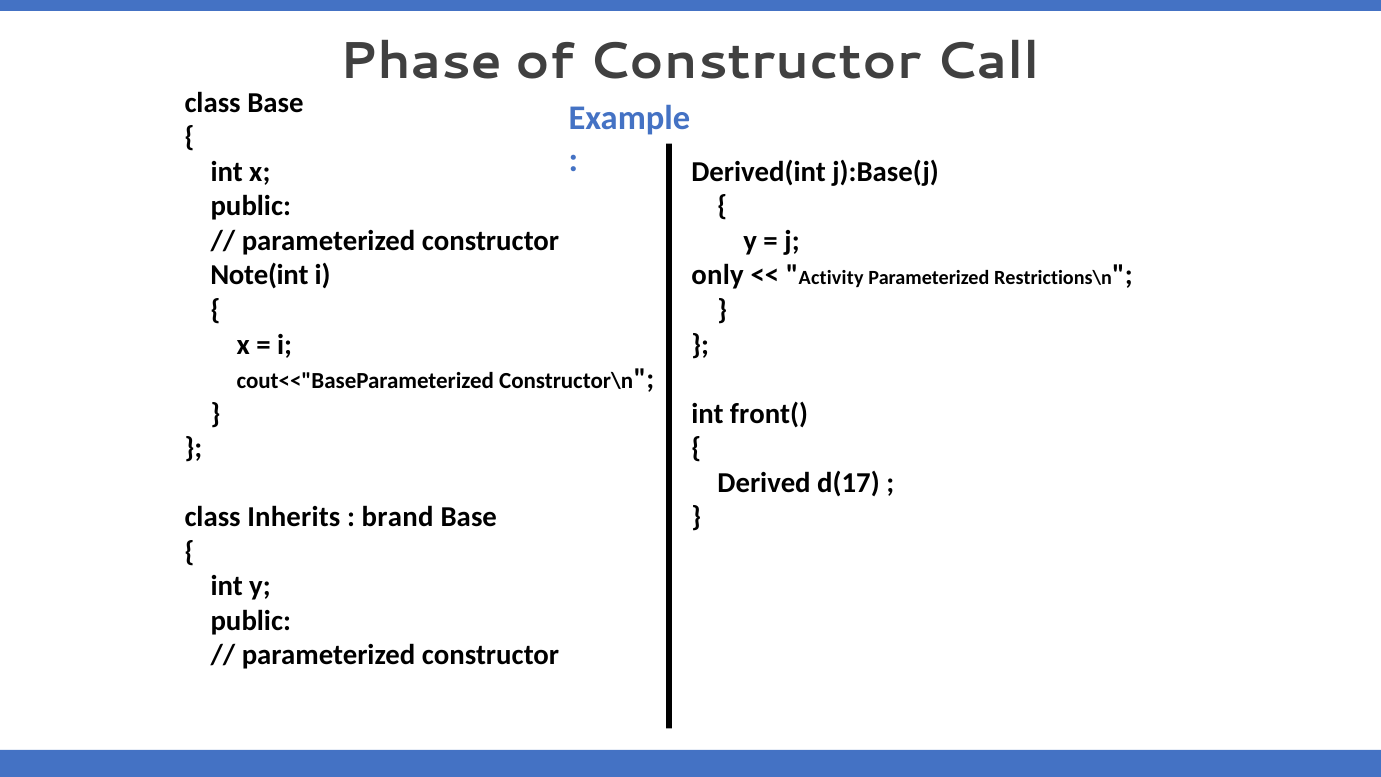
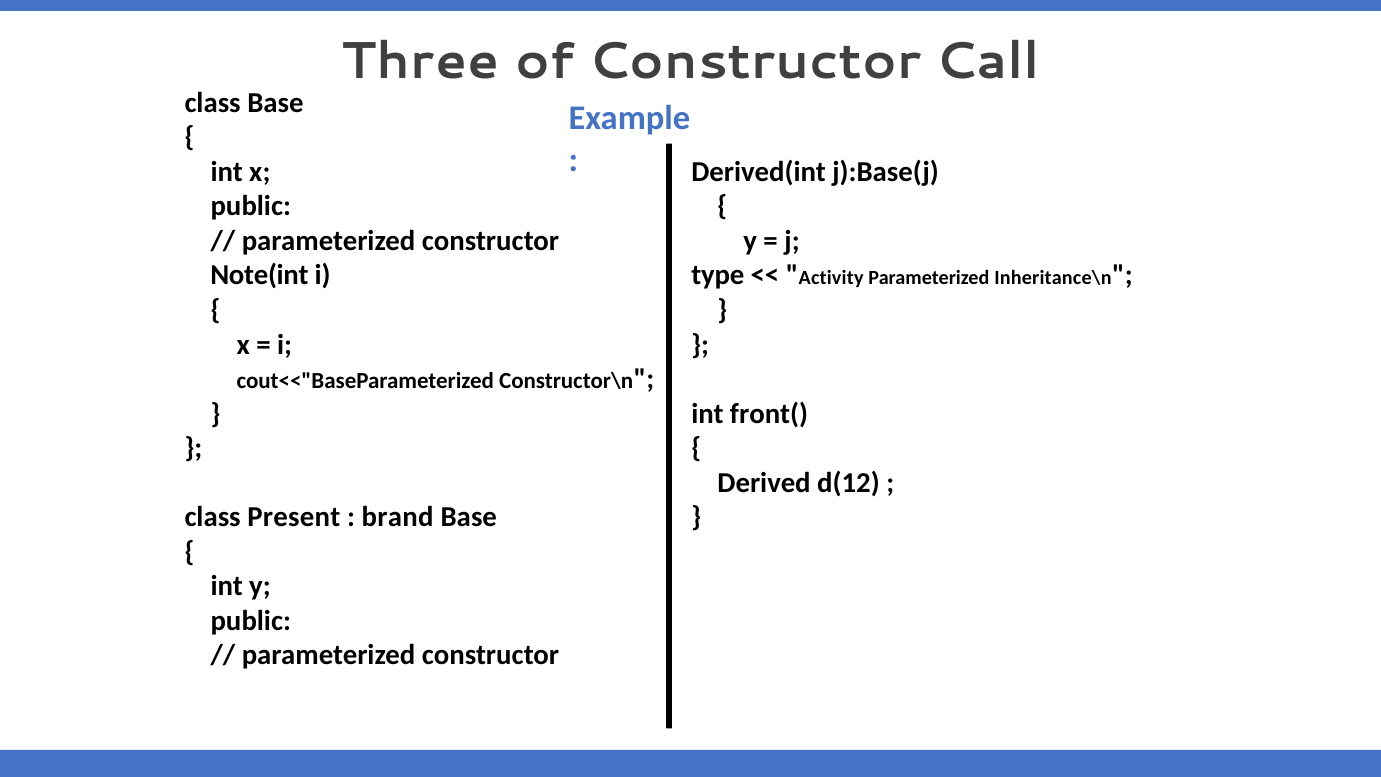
Phase: Phase -> Three
only: only -> type
Restrictions\n: Restrictions\n -> Inheritance\n
d(17: d(17 -> d(12
Inherits: Inherits -> Present
